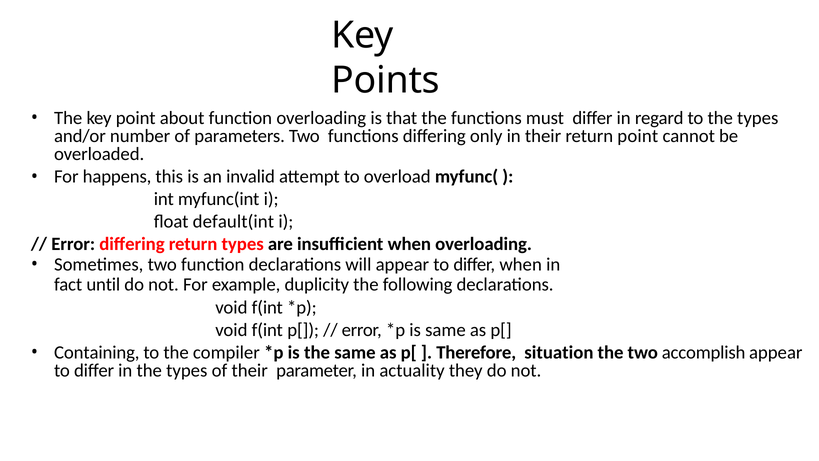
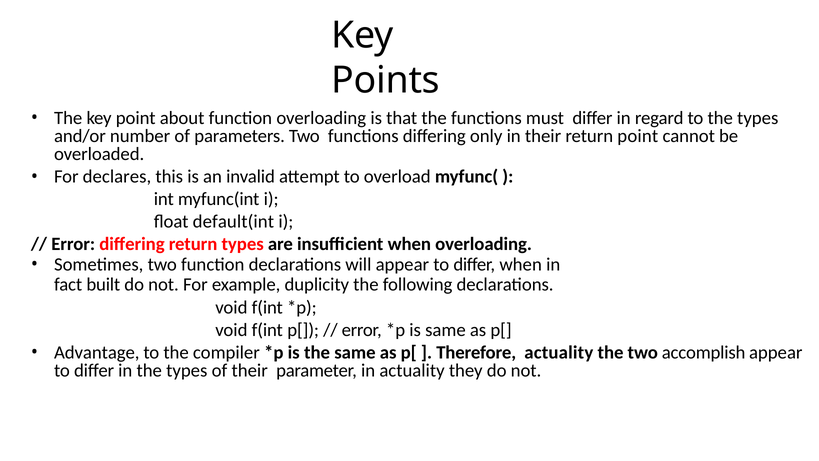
happens: happens -> declares
until: until -> built
Containing: Containing -> Advantage
Therefore situation: situation -> actuality
